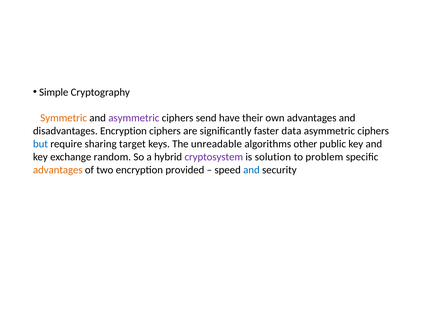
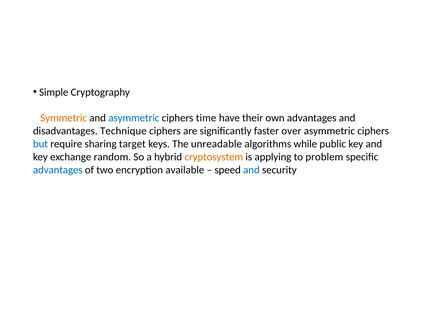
asymmetric at (134, 118) colour: purple -> blue
send: send -> time
disadvantages Encryption: Encryption -> Technique
data: data -> over
other: other -> while
cryptosystem colour: purple -> orange
solution: solution -> applying
advantages at (58, 170) colour: orange -> blue
provided: provided -> available
